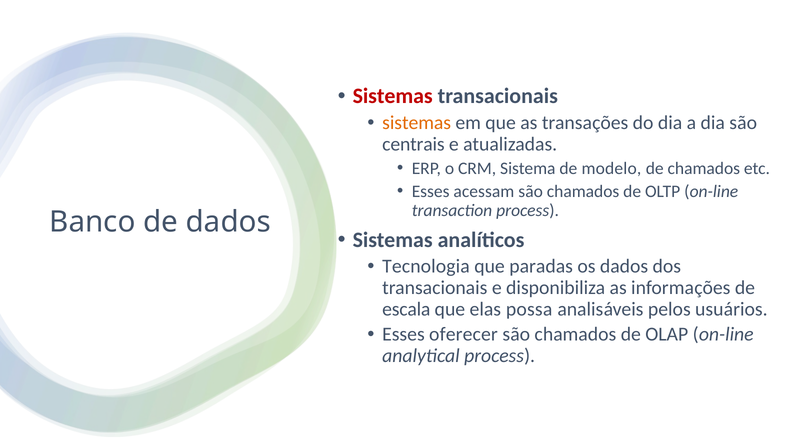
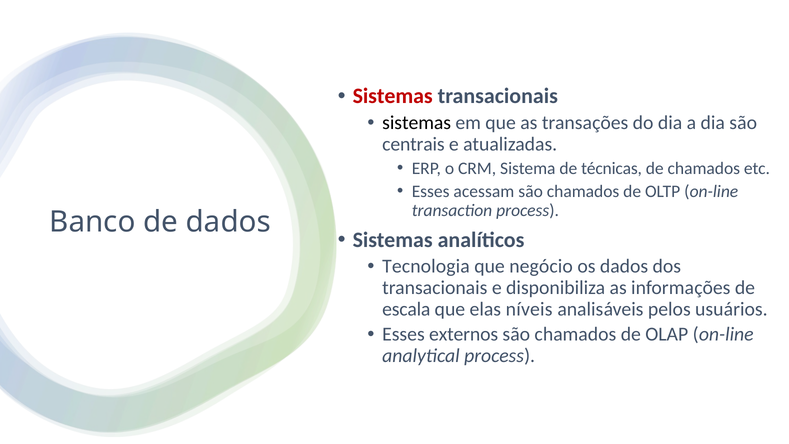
sistemas at (417, 123) colour: orange -> black
modelo: modelo -> técnicas
paradas: paradas -> negócio
possa: possa -> níveis
oferecer: oferecer -> externos
